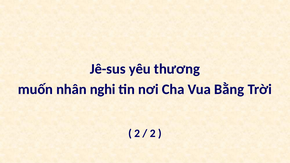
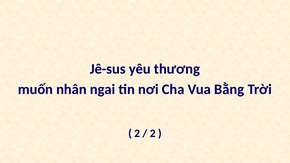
nghi: nghi -> ngai
